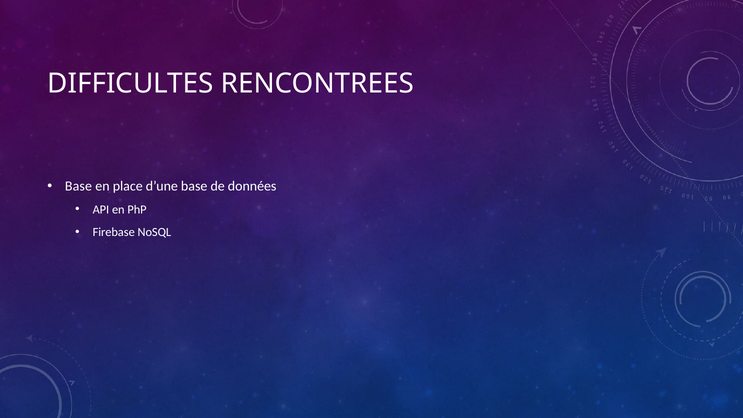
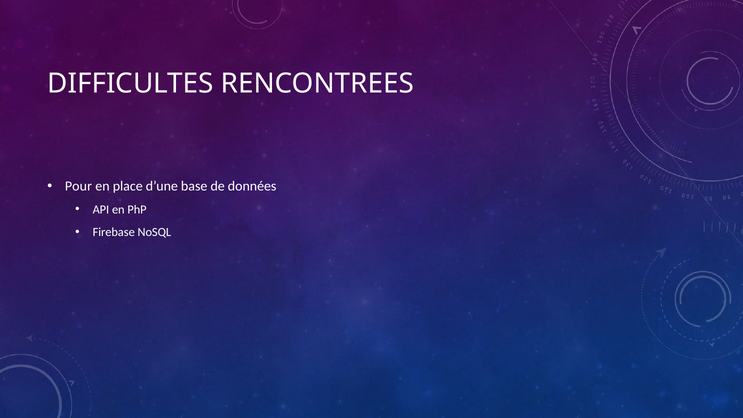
Base at (78, 186): Base -> Pour
